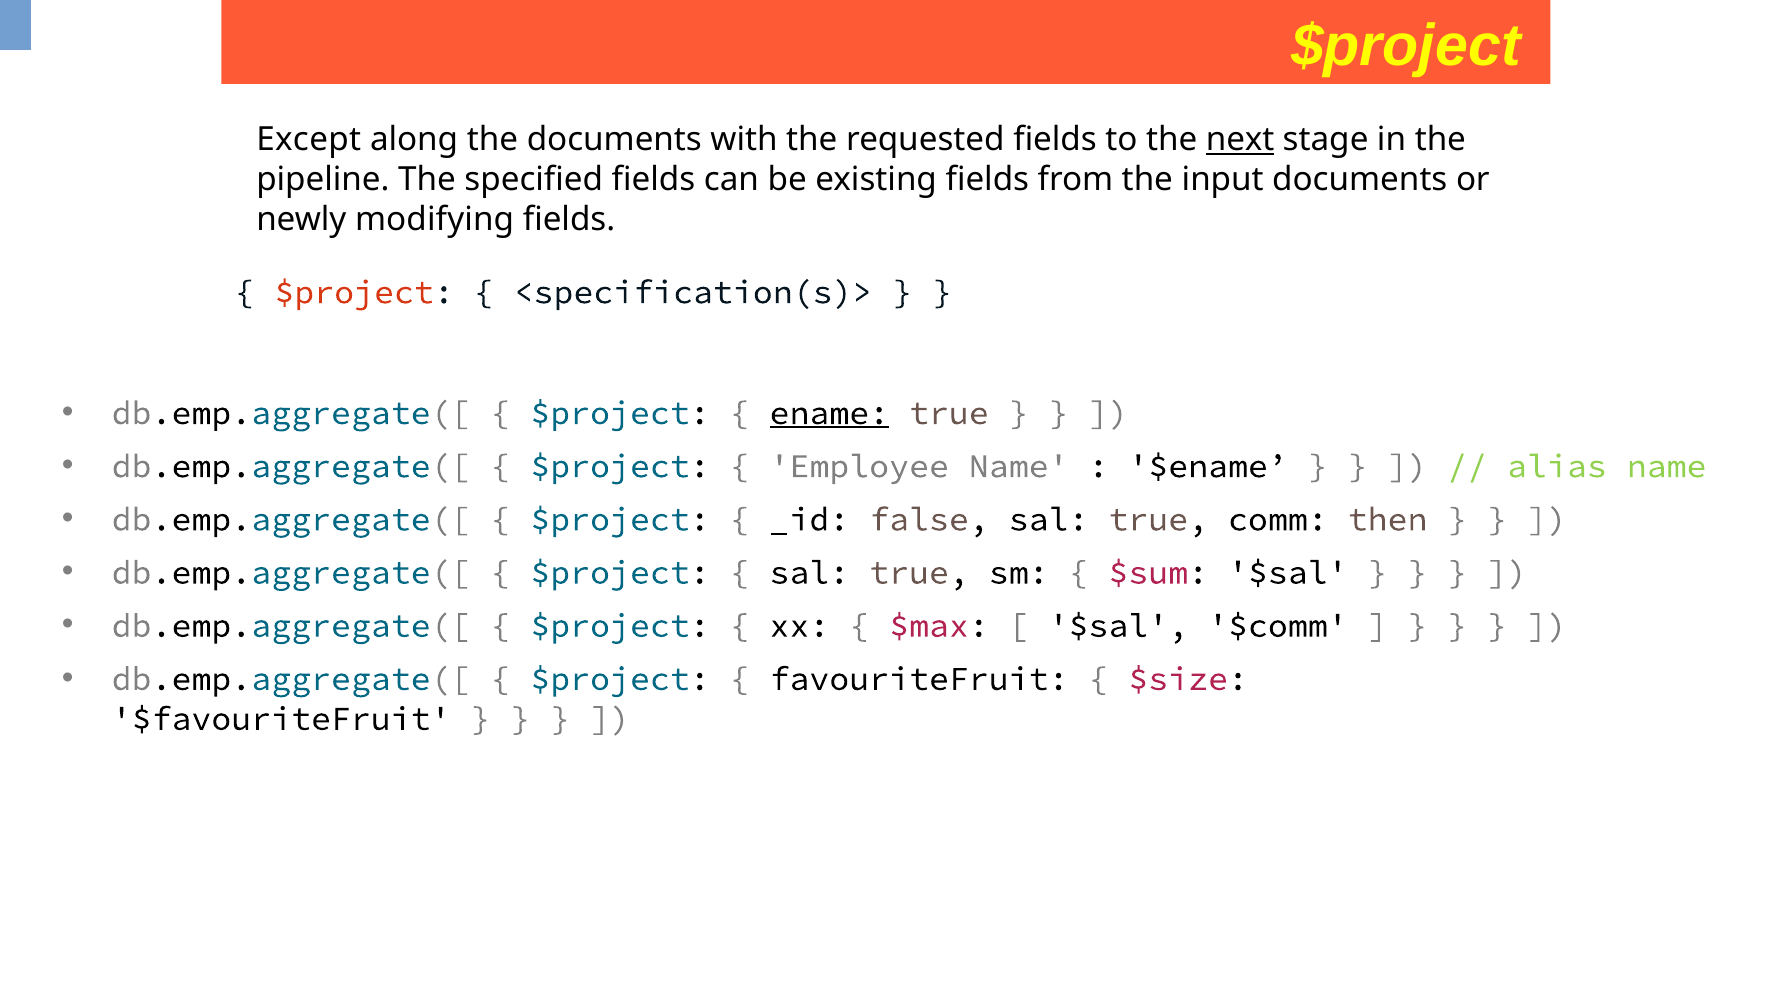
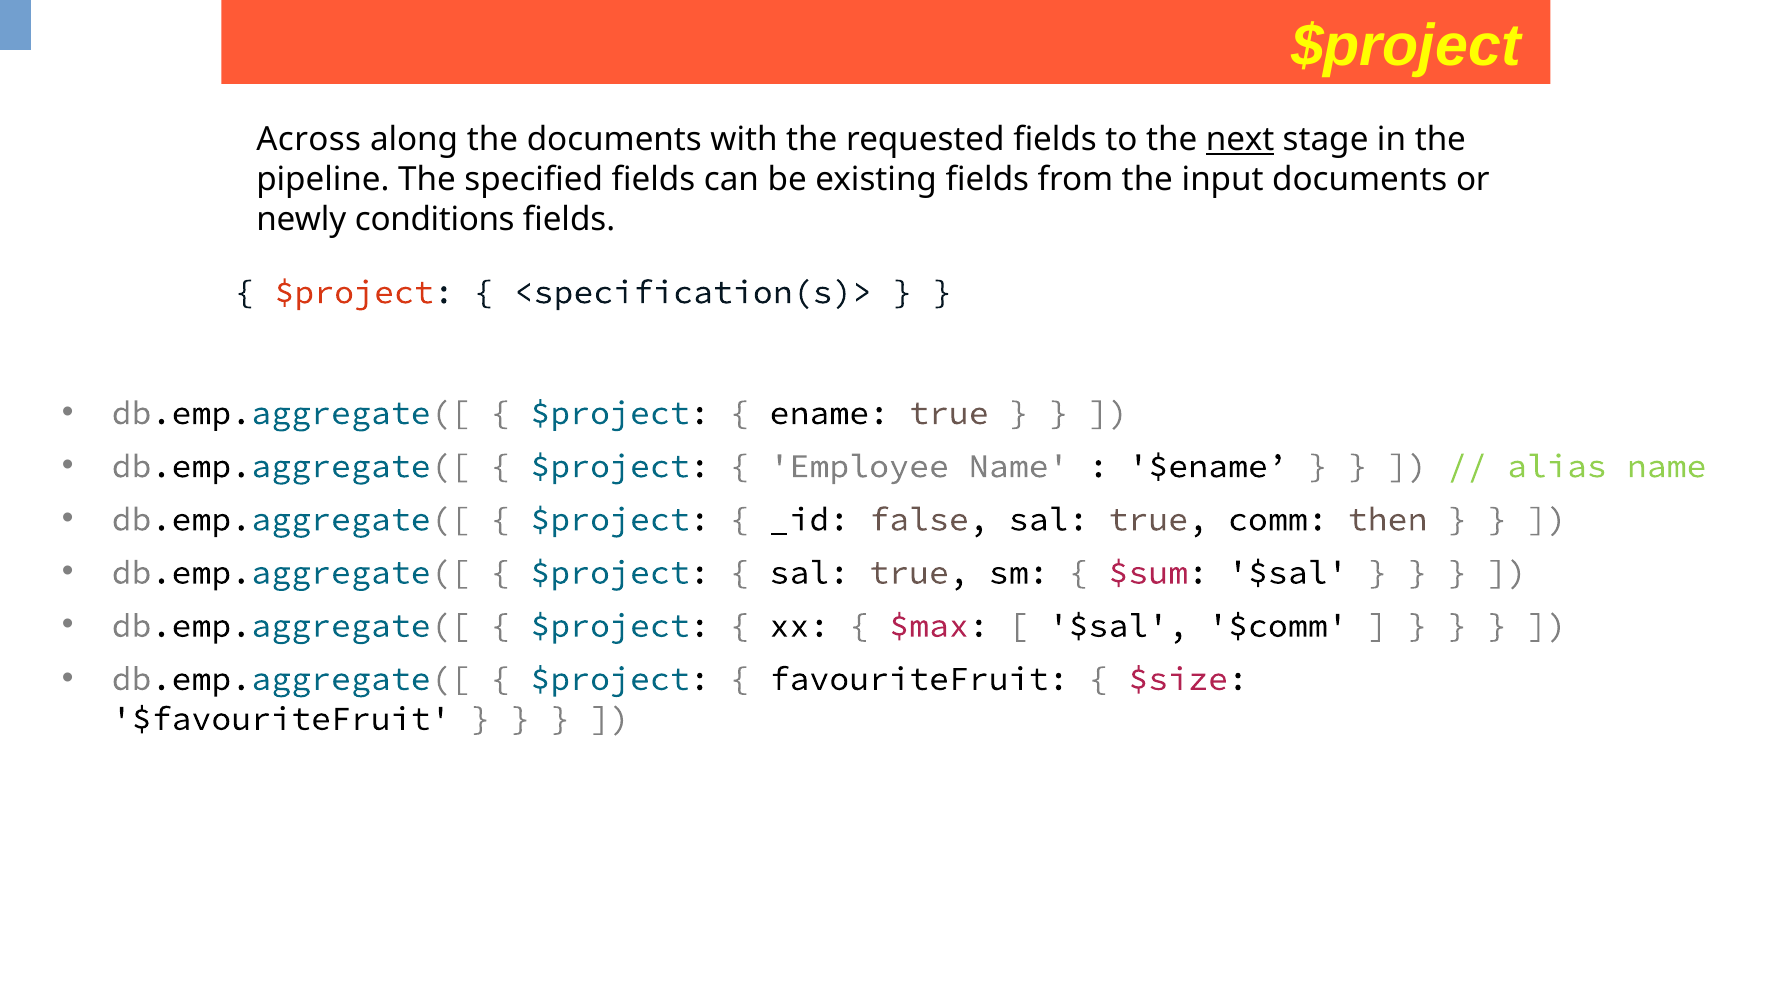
Except: Except -> Across
modifying: modifying -> conditions
ename underline: present -> none
